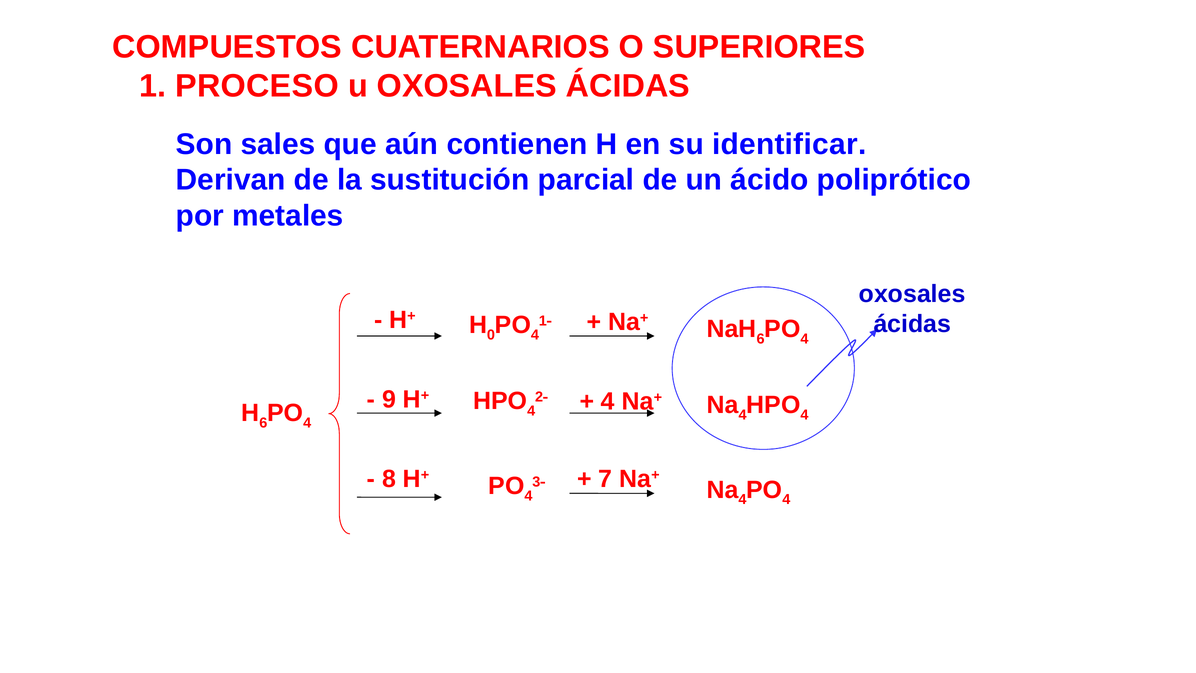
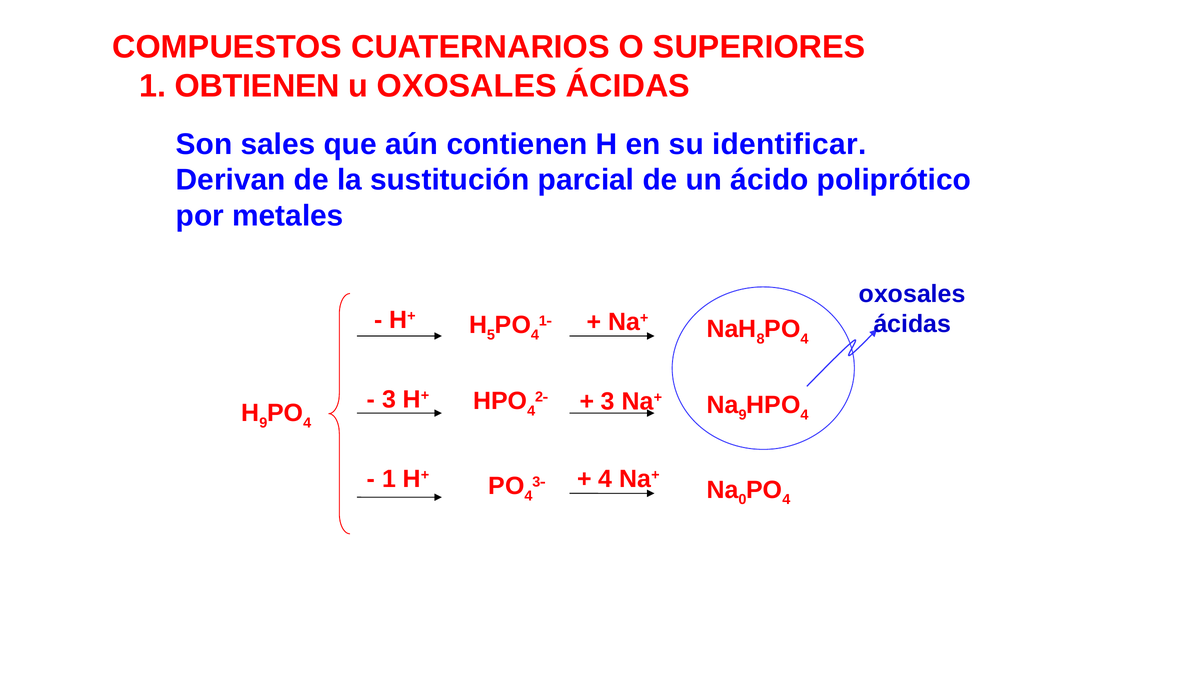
PROCESO: PROCESO -> OBTIENEN
0: 0 -> 5
6 at (761, 339): 6 -> 8
9 at (389, 399): 9 -> 3
4 at (608, 401): 4 -> 3
4 at (743, 415): 4 -> 9
H 6: 6 -> 9
8 at (389, 479): 8 -> 1
7 at (605, 479): 7 -> 4
4 at (742, 500): 4 -> 0
